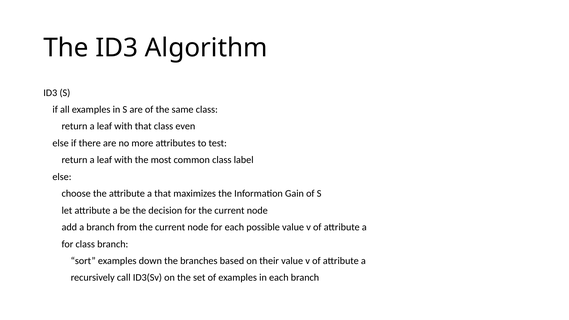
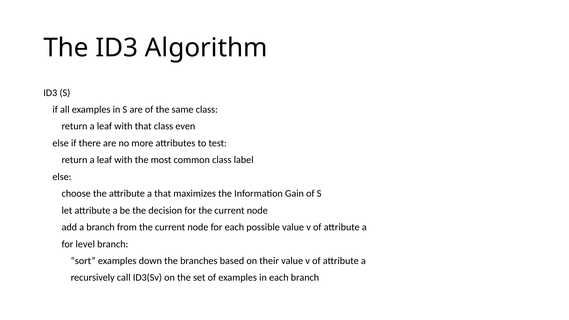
for class: class -> level
